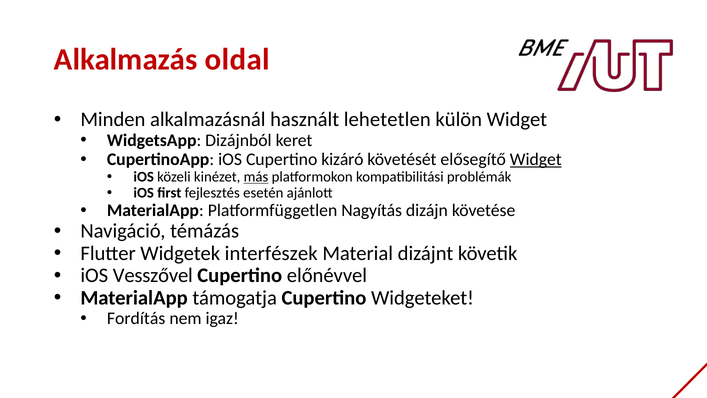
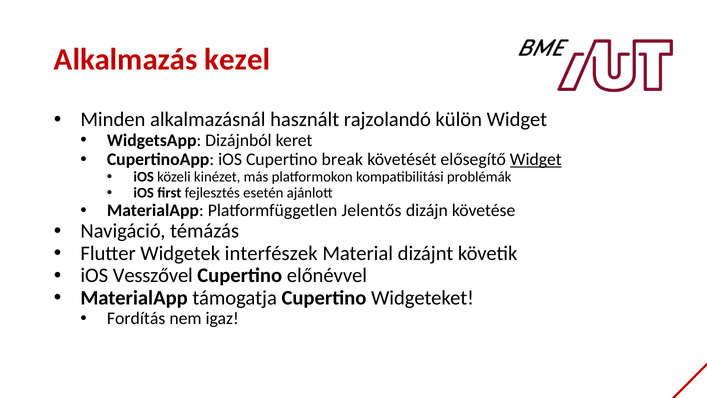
oldal: oldal -> kezel
lehetetlen: lehetetlen -> rajzolandó
kizáró: kizáró -> break
más underline: present -> none
Nagyítás: Nagyítás -> Jelentős
